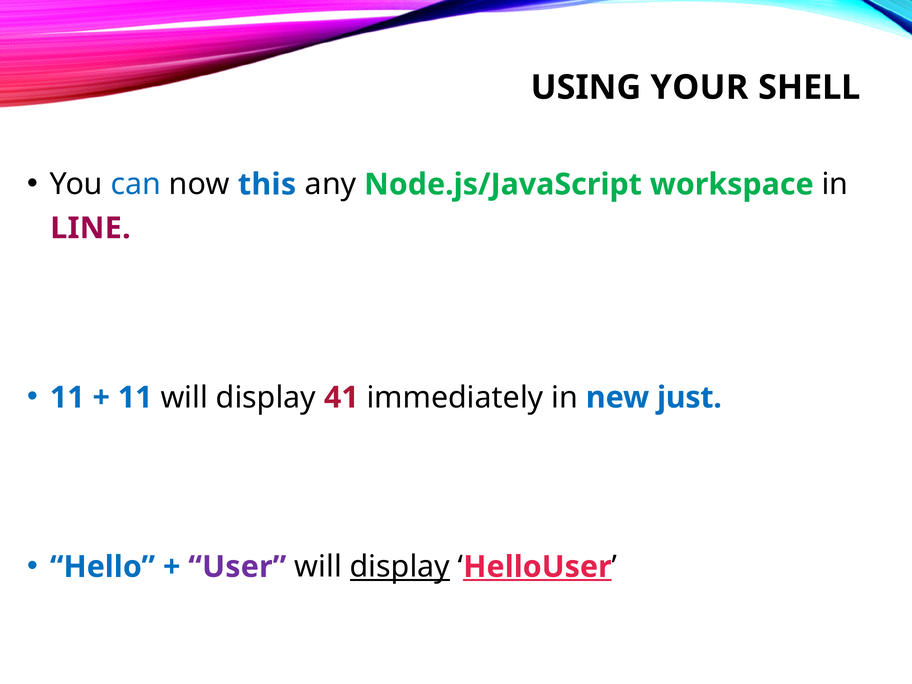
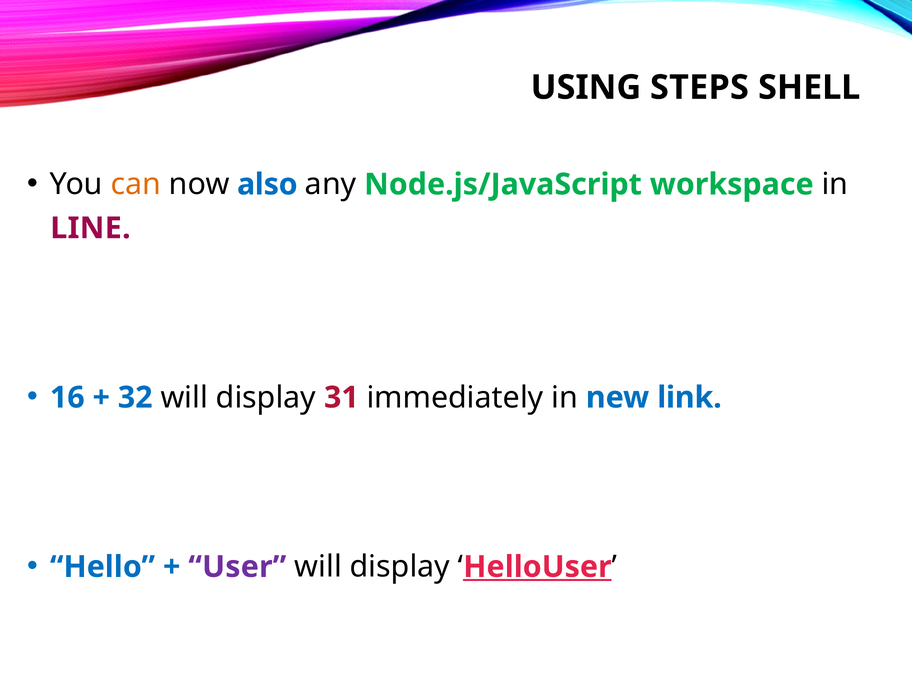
YOUR: YOUR -> STEPS
can colour: blue -> orange
this: this -> also
11 at (67, 398): 11 -> 16
11 at (135, 398): 11 -> 32
41: 41 -> 31
just: just -> link
display at (400, 567) underline: present -> none
